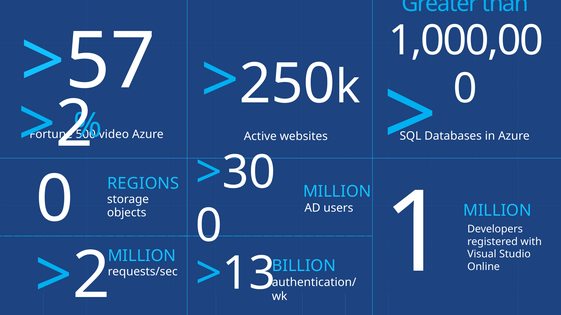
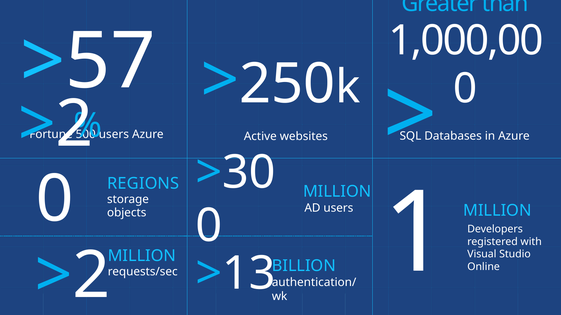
video at (114, 134): video -> users
